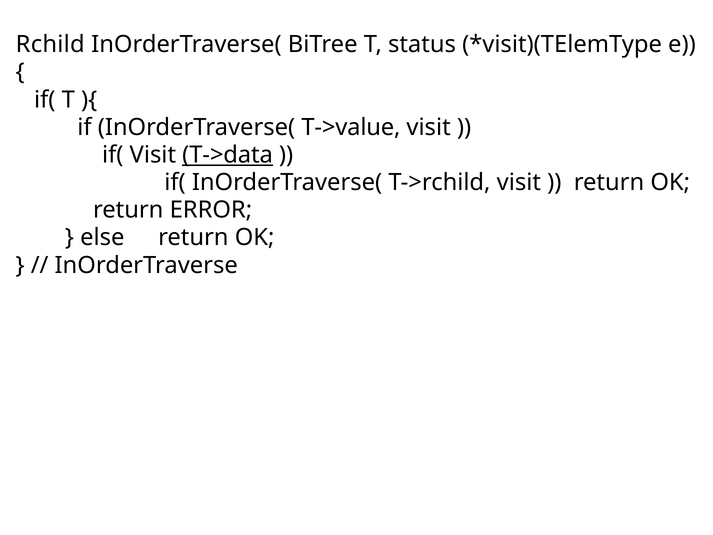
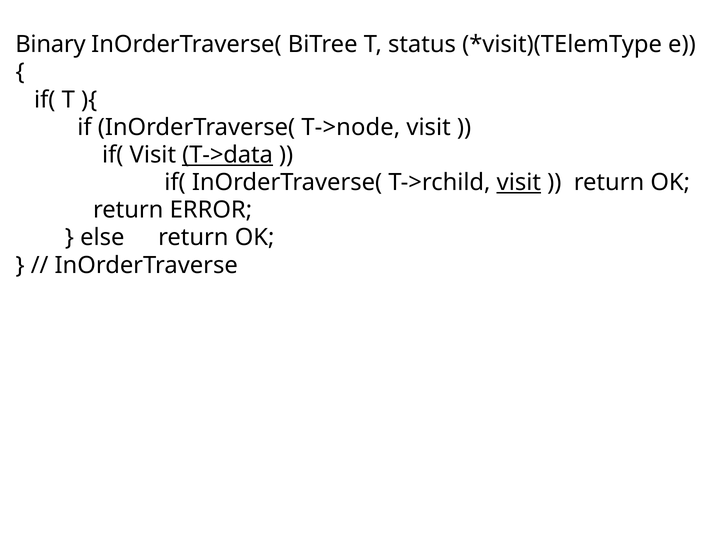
Rchild: Rchild -> Binary
T->value: T->value -> T->node
visit at (519, 182) underline: none -> present
